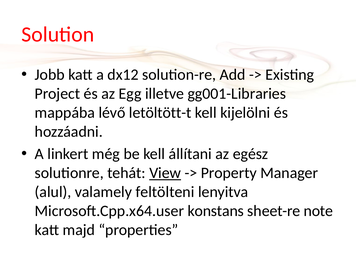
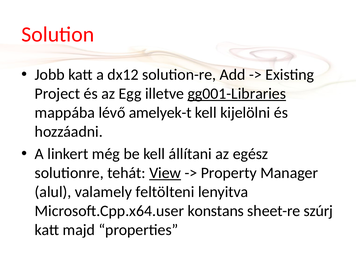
gg001-Libraries underline: none -> present
letöltött-t: letöltött-t -> amelyek-t
note: note -> szúrj
